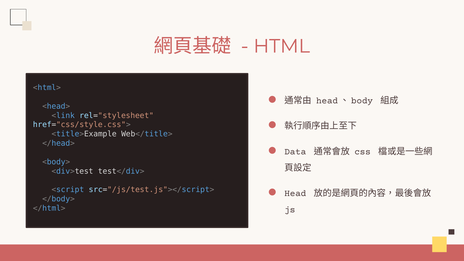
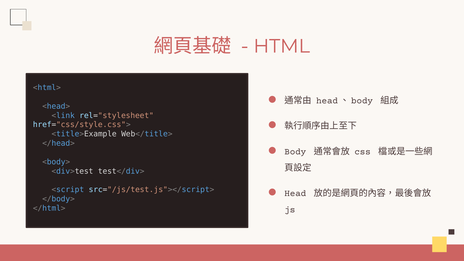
Data: Data -> Body
